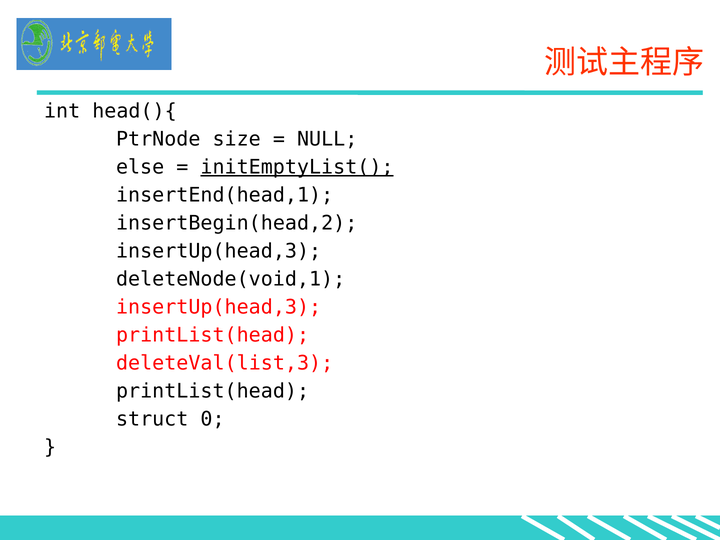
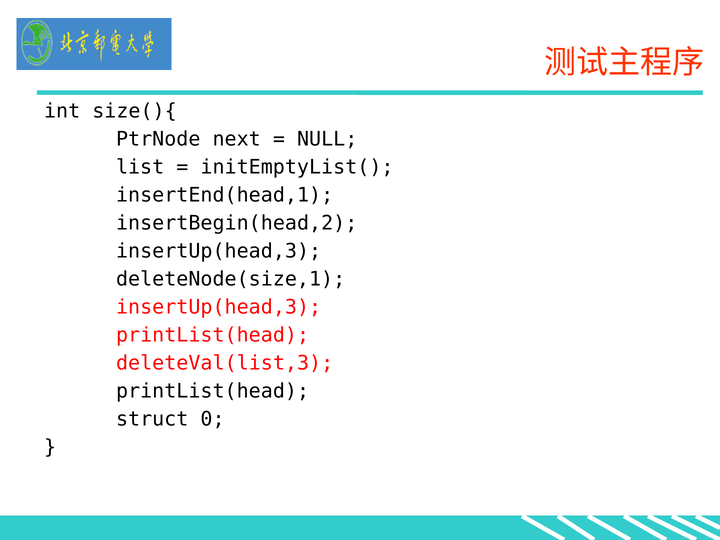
head(){: head(){ -> size(){
size: size -> next
else: else -> list
initEmptyList( underline: present -> none
deleteNode(void,1: deleteNode(void,1 -> deleteNode(size,1
